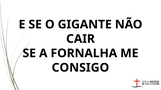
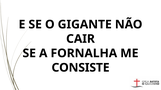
CONSIGO: CONSIGO -> CONSISTE
